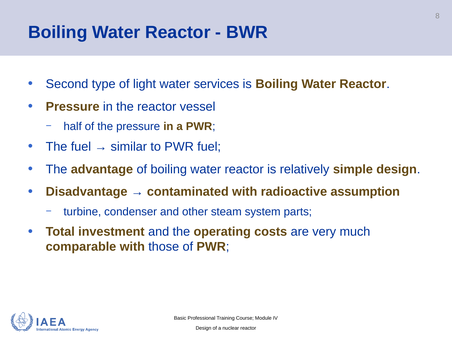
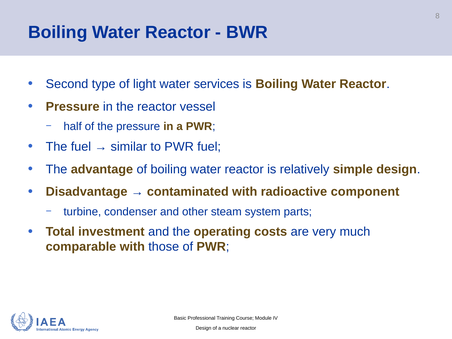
assumption: assumption -> component
